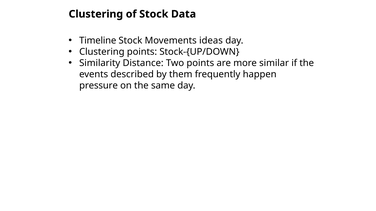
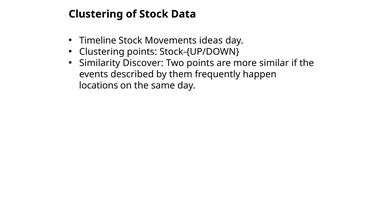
Distance: Distance -> Discover
pressure: pressure -> locations
